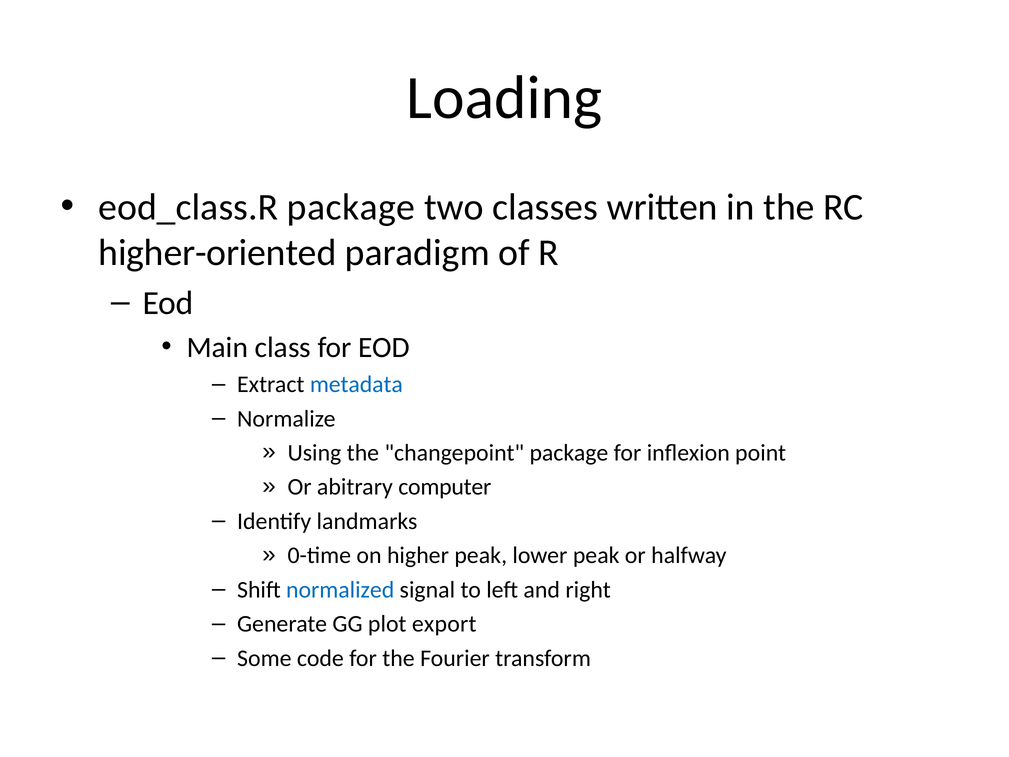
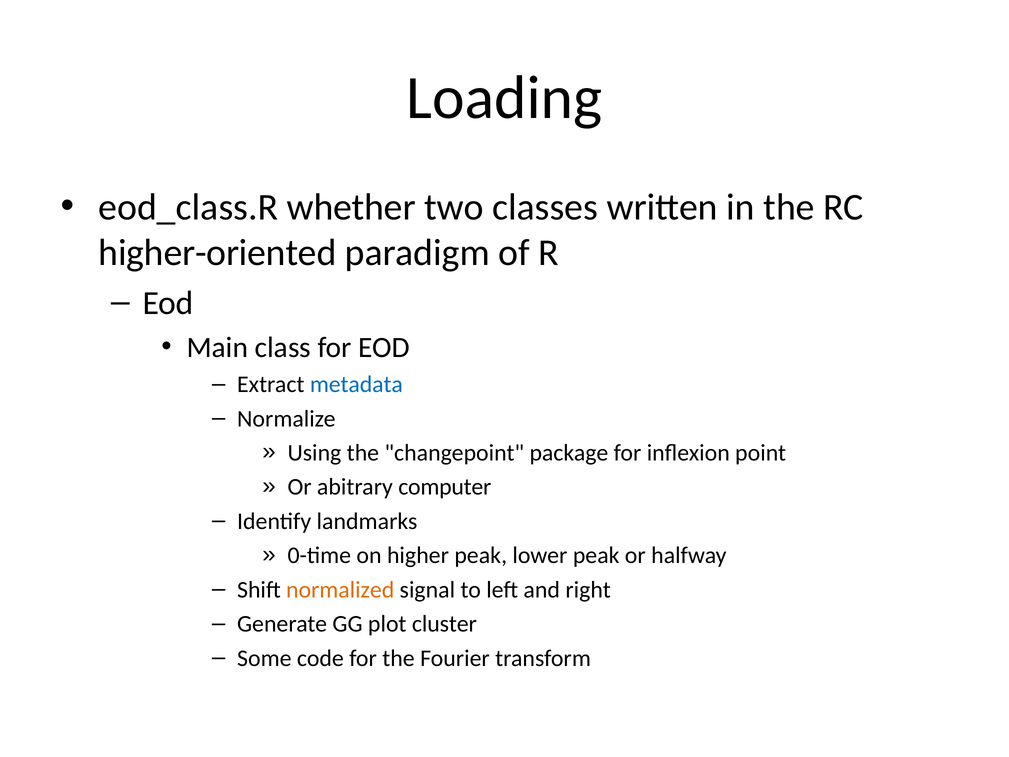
eod_class.R package: package -> whether
normalized colour: blue -> orange
export: export -> cluster
